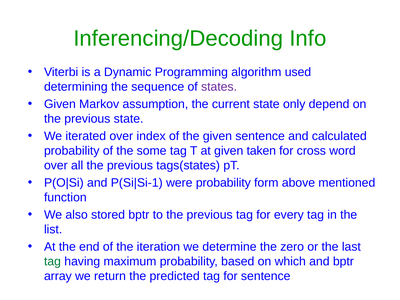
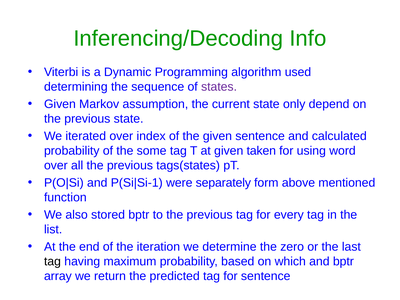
cross: cross -> using
were probability: probability -> separately
tag at (52, 261) colour: green -> black
